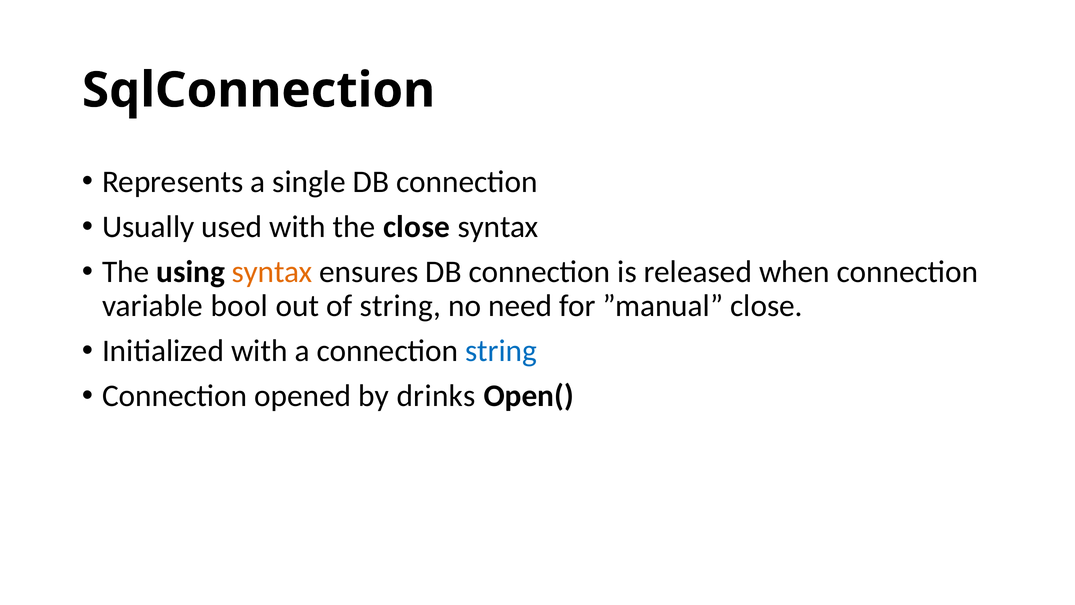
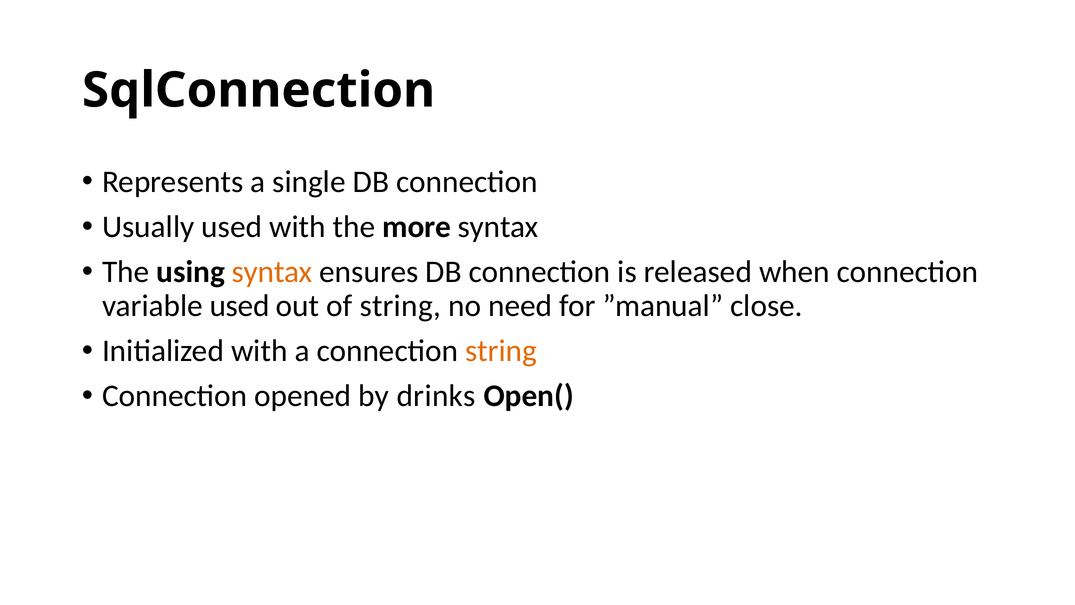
the close: close -> more
variable bool: bool -> used
string at (501, 351) colour: blue -> orange
